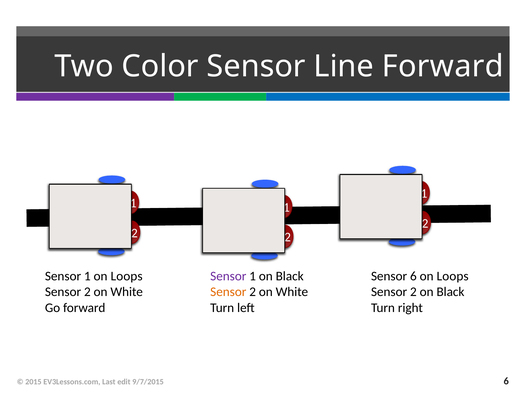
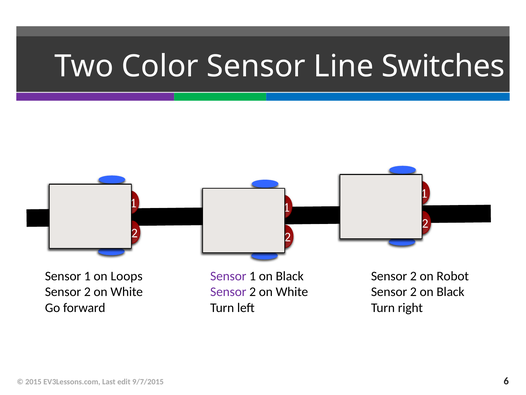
Line Forward: Forward -> Switches
6 at (413, 276): 6 -> 2
Loops at (453, 276): Loops -> Robot
Sensor at (228, 292) colour: orange -> purple
